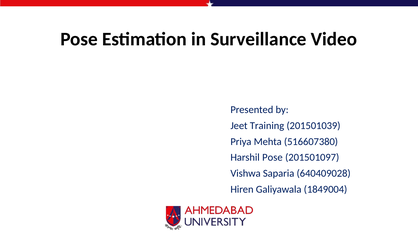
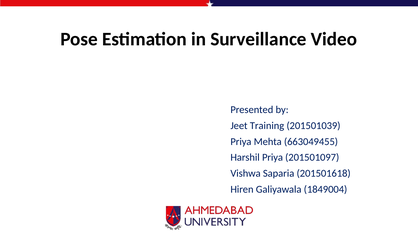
516607380: 516607380 -> 663049455
Harshil Pose: Pose -> Priya
640409028: 640409028 -> 201501618
